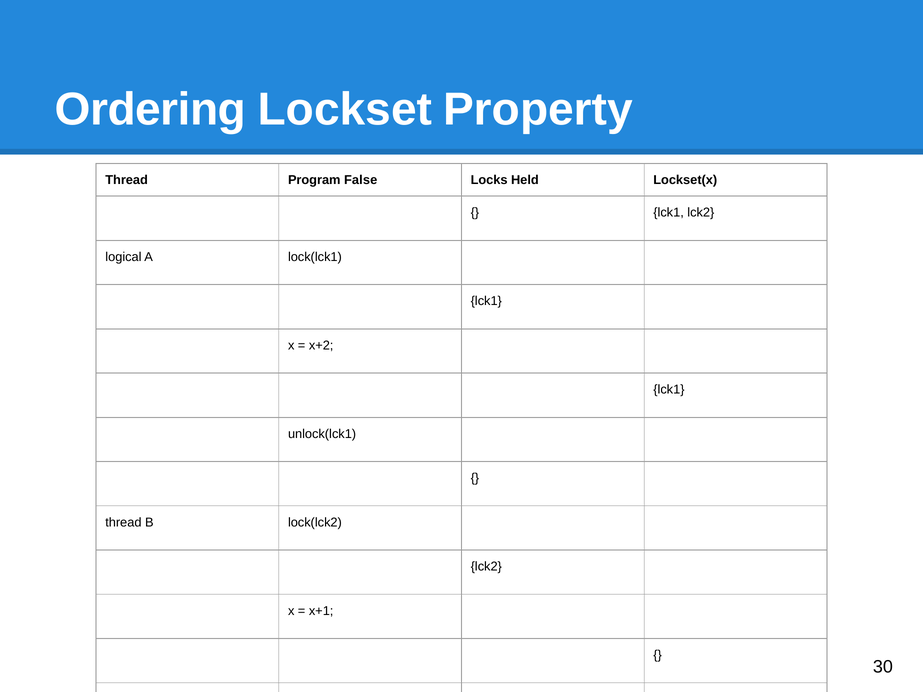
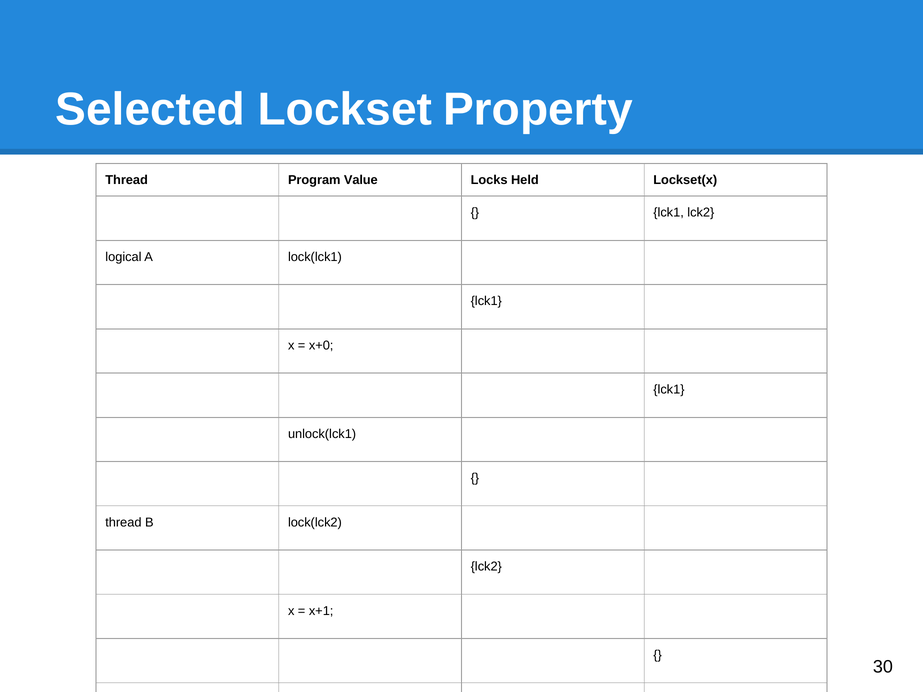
Ordering: Ordering -> Selected
False: False -> Value
x+2: x+2 -> x+0
